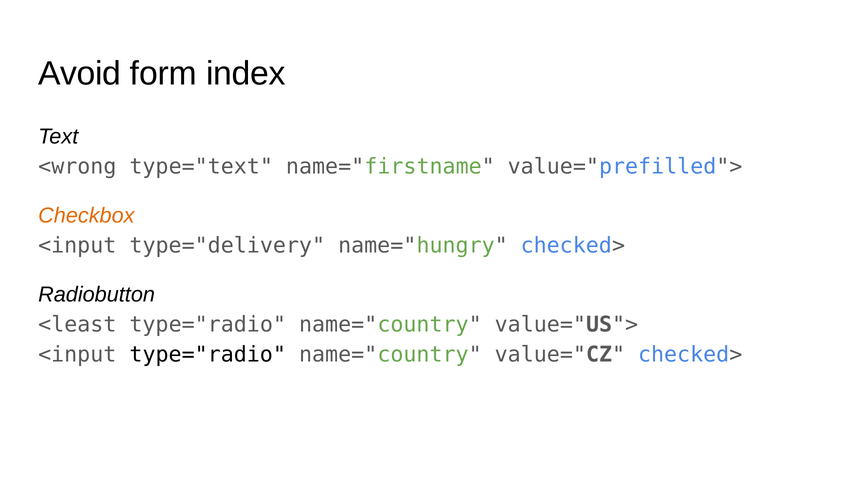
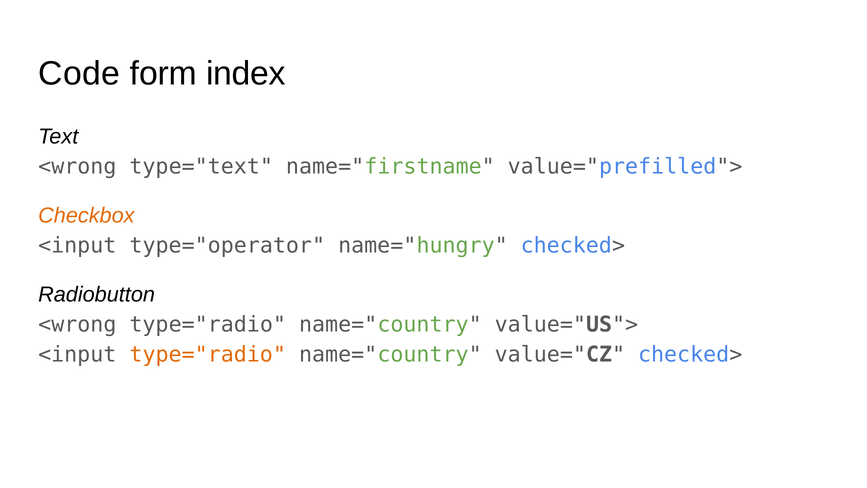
Avoid: Avoid -> Code
type="delivery: type="delivery -> type="operator
<least at (77, 324): <least -> <wrong
type="radio at (208, 354) colour: black -> orange
